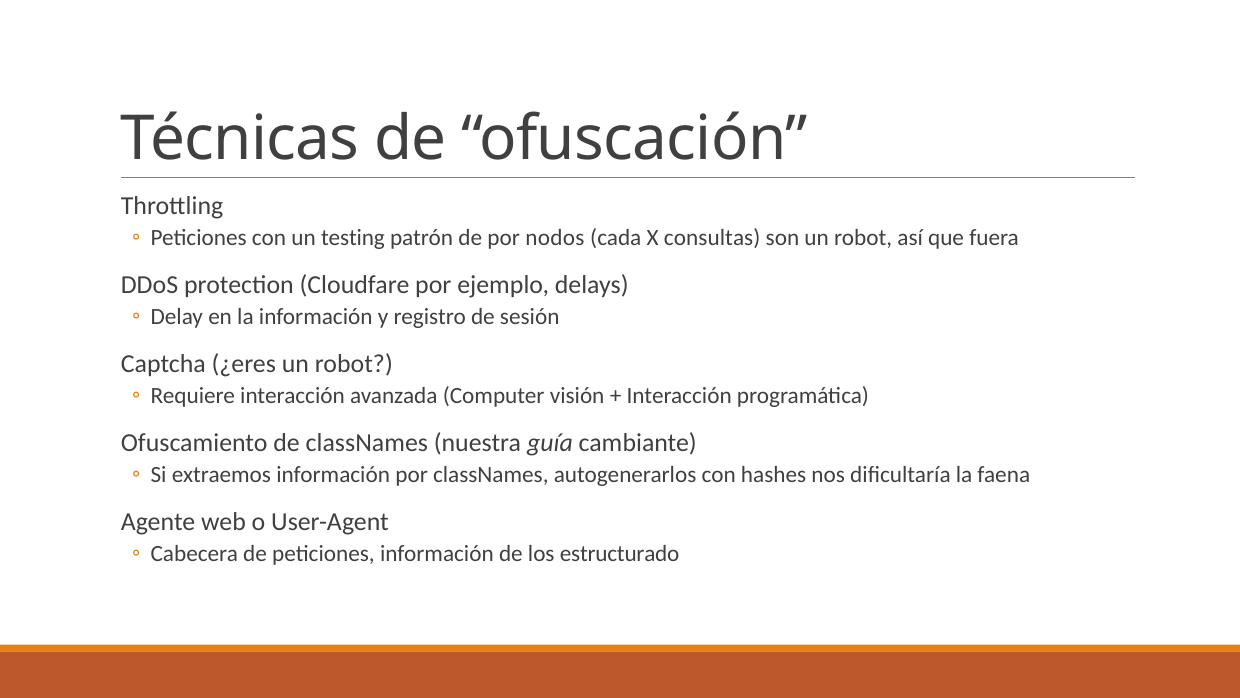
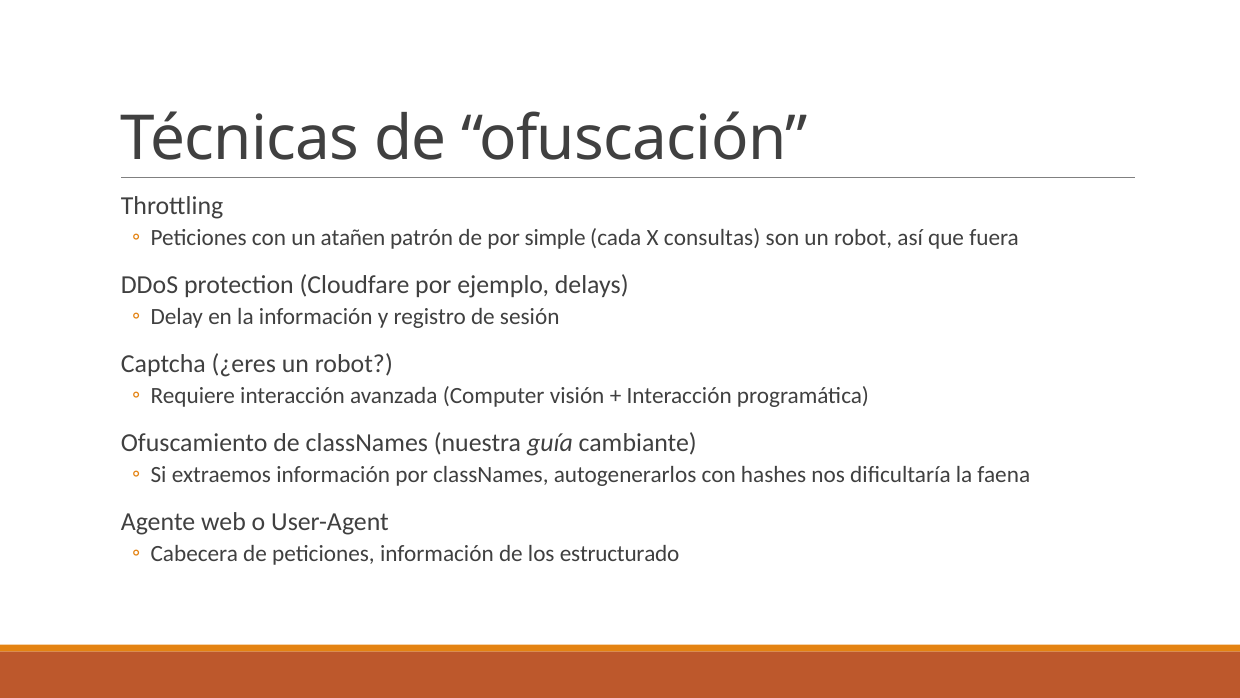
testing: testing -> atañen
nodos: nodos -> simple
